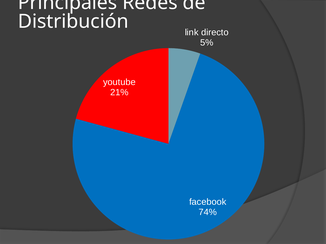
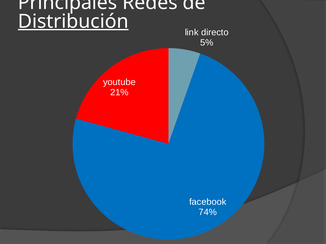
Distribución underline: none -> present
